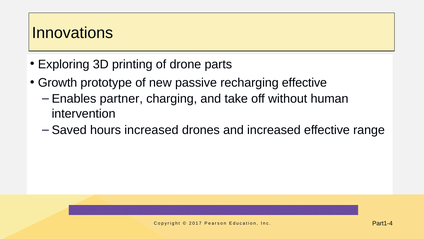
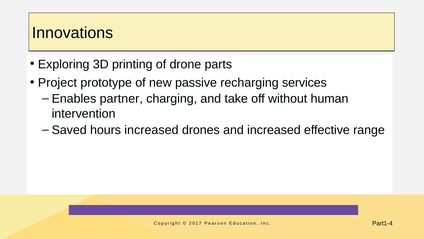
Growth: Growth -> Project
recharging effective: effective -> services
